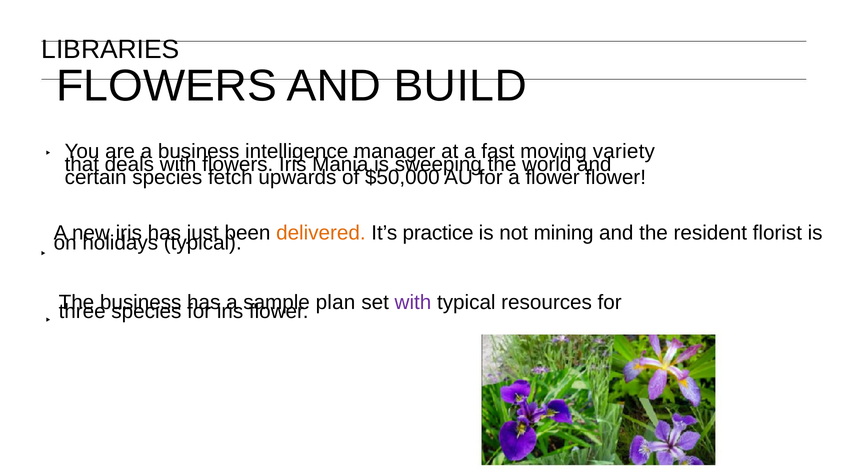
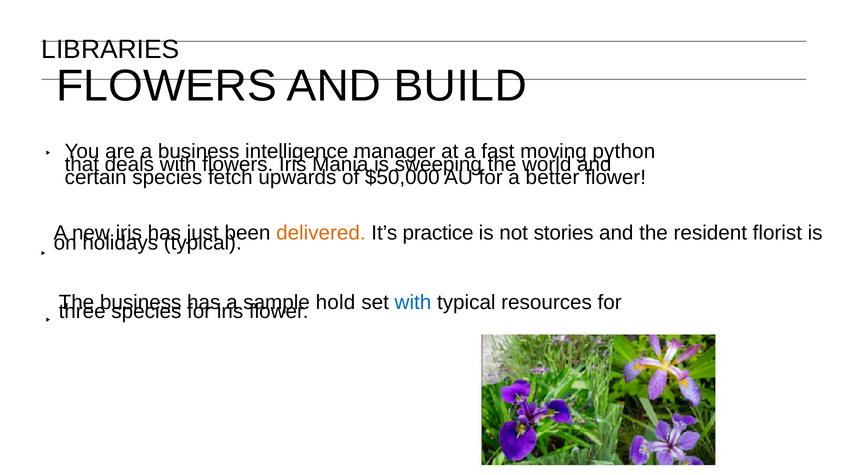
variety: variety -> python
a flower: flower -> better
mining: mining -> stories
plan: plan -> hold
with at (413, 303) colour: purple -> blue
